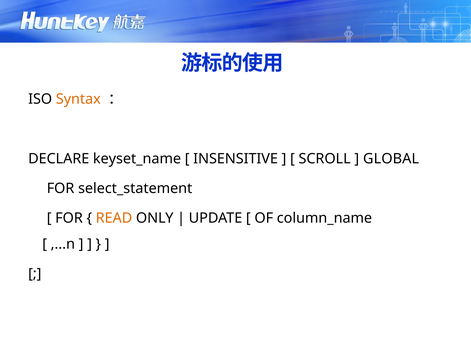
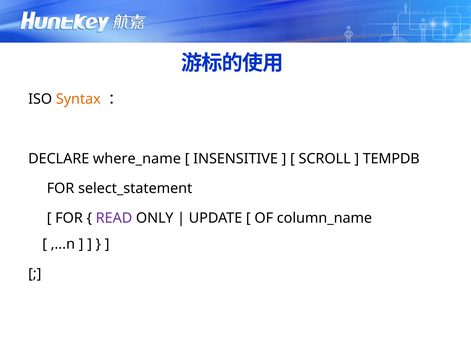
keyset_name: keyset_name -> where_name
GLOBAL: GLOBAL -> TEMPDB
READ colour: orange -> purple
